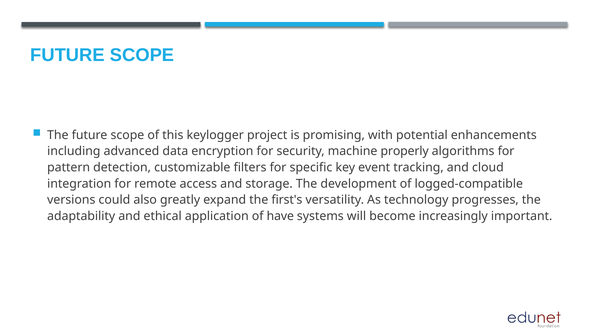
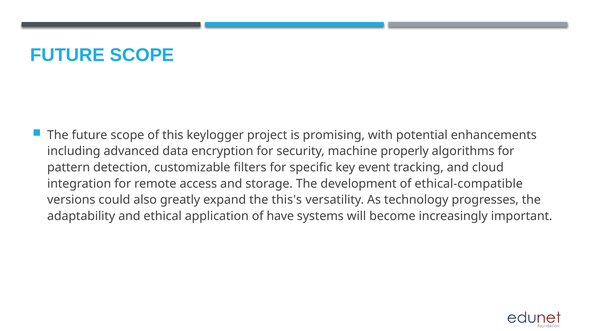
logged-compatible: logged-compatible -> ethical-compatible
first's: first's -> this's
